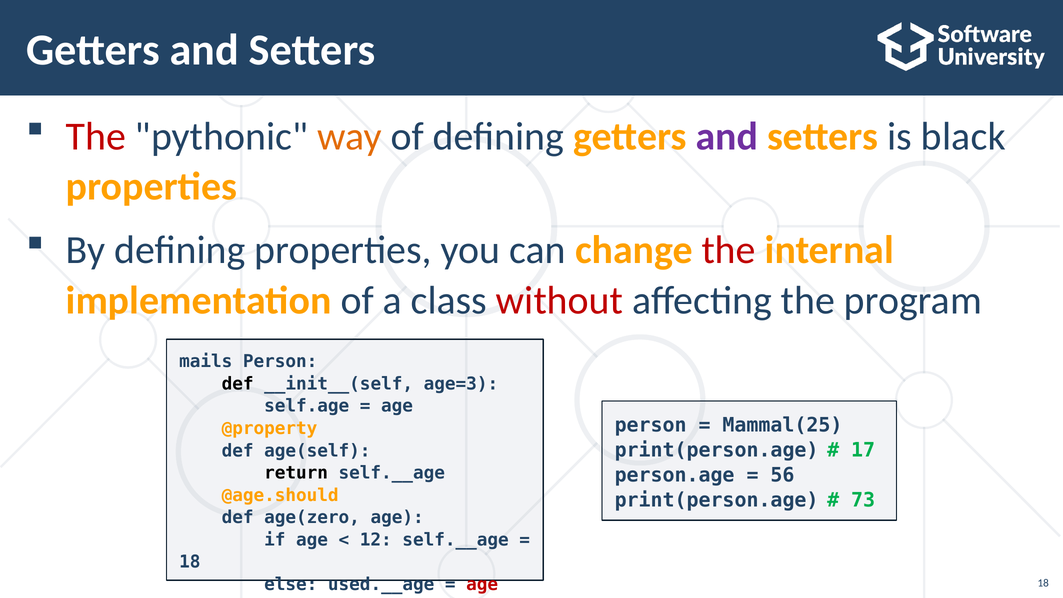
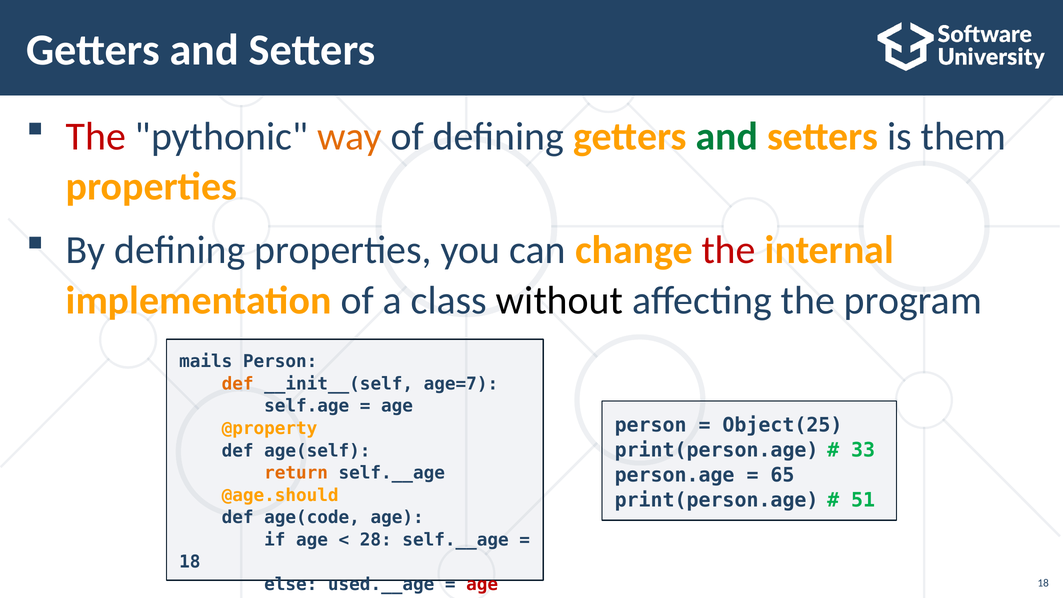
and at (727, 137) colour: purple -> green
black: black -> them
without colour: red -> black
def at (238, 384) colour: black -> orange
age=3: age=3 -> age=7
Mammal(25: Mammal(25 -> Object(25
17: 17 -> 33
return colour: black -> orange
56: 56 -> 65
73: 73 -> 51
age(zero: age(zero -> age(code
12: 12 -> 28
